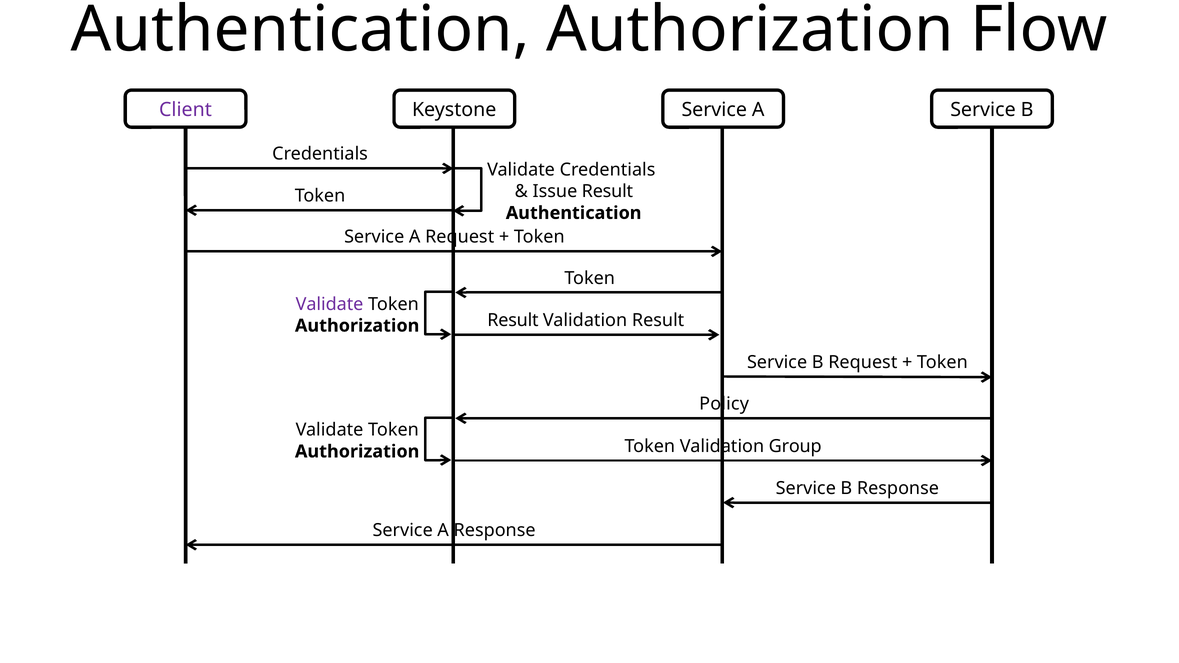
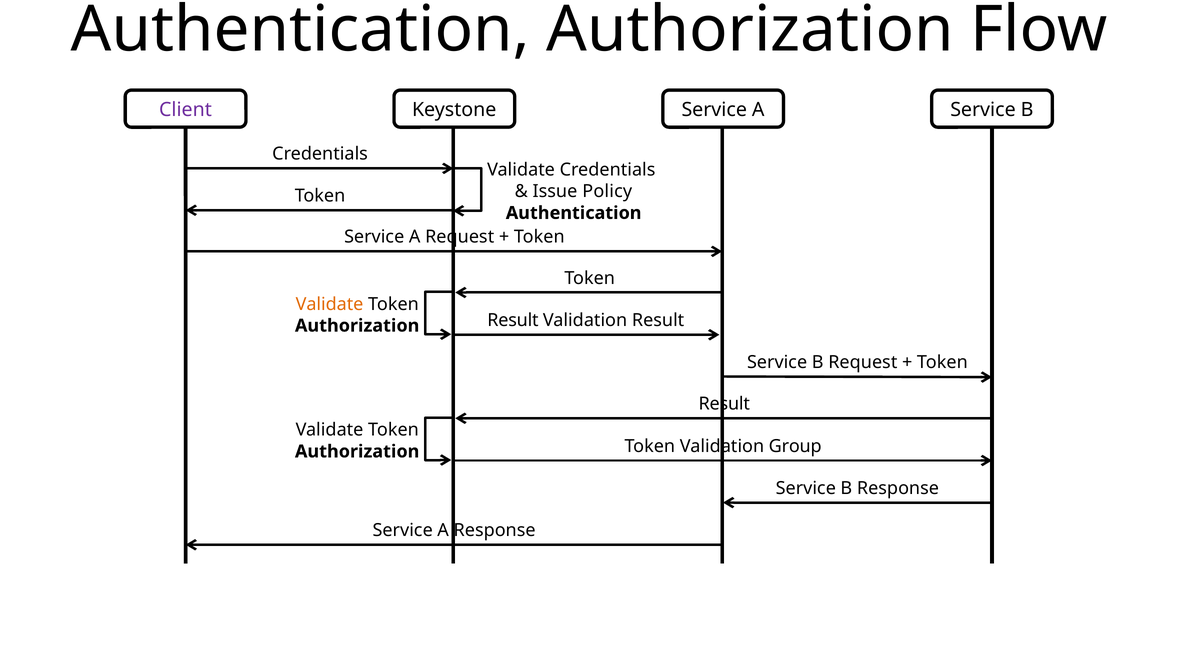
Issue Result: Result -> Policy
Validate at (330, 304) colour: purple -> orange
Policy at (724, 404): Policy -> Result
